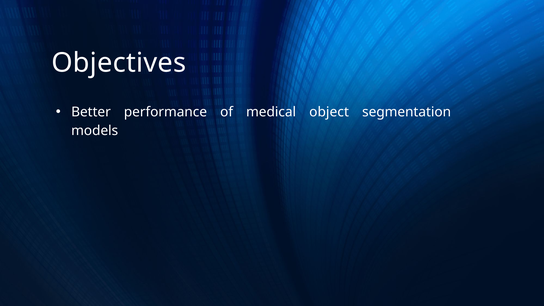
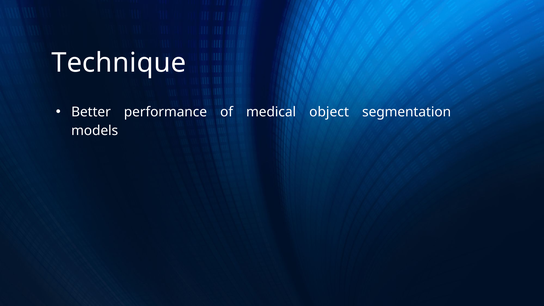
Objectives: Objectives -> Technique
